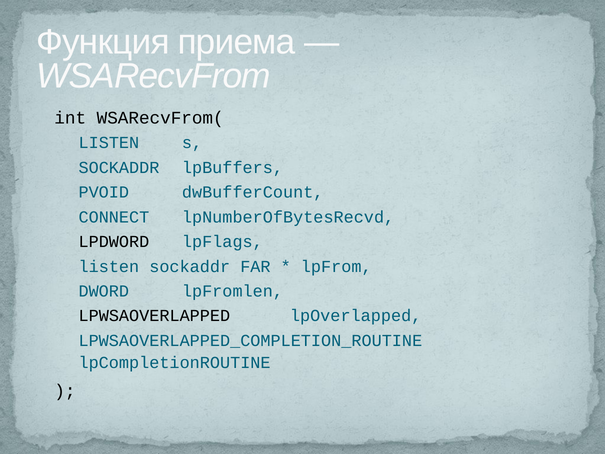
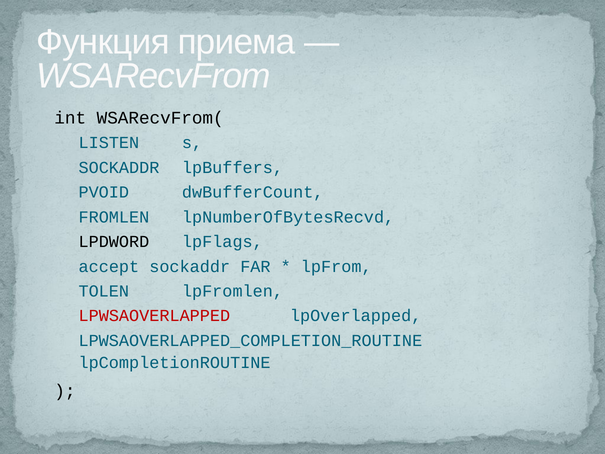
CONNECT: CONNECT -> FROMLEN
listen at (109, 266): listen -> accept
DWORD: DWORD -> TOLEN
LPWSAOVERLAPPED colour: black -> red
